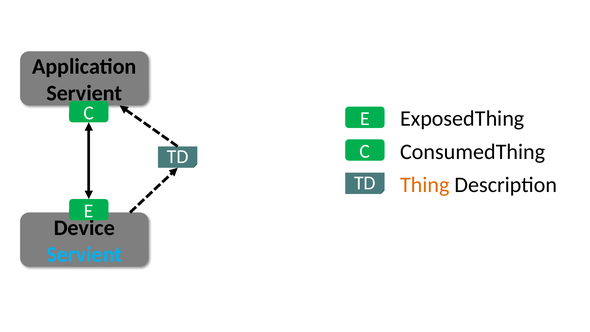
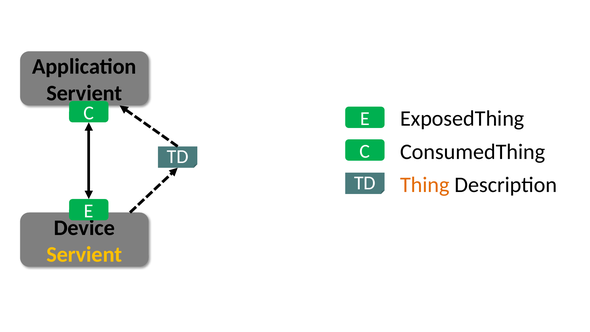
Servient at (84, 254) colour: light blue -> yellow
